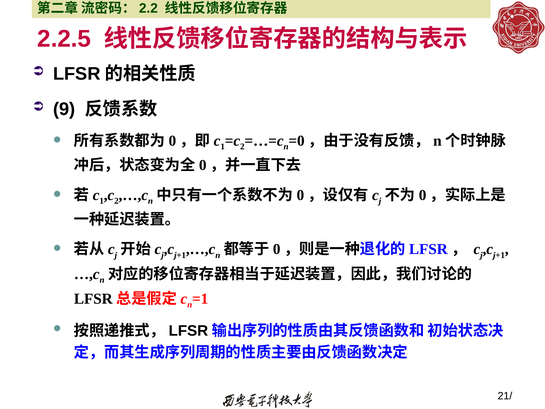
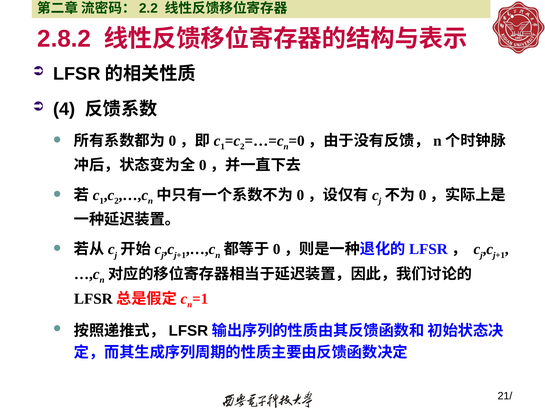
2.2.5: 2.2.5 -> 2.8.2
9: 9 -> 4
